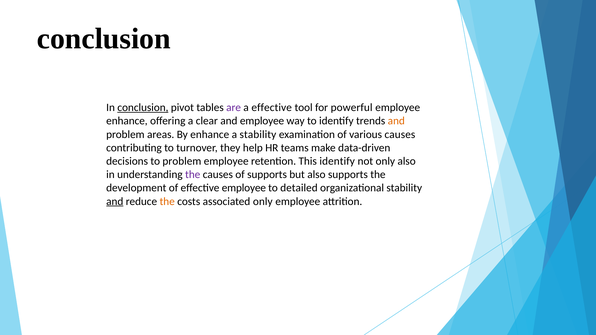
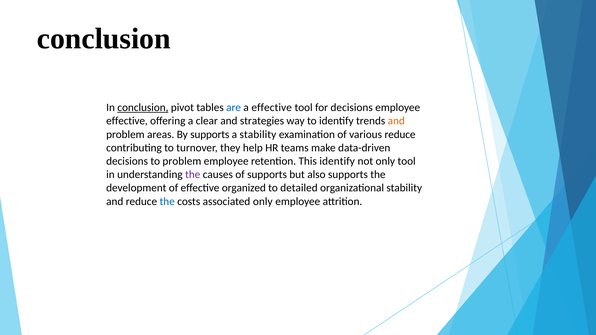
are colour: purple -> blue
for powerful: powerful -> decisions
enhance at (127, 121): enhance -> effective
and employee: employee -> strategies
By enhance: enhance -> supports
various causes: causes -> reduce
only also: also -> tool
effective employee: employee -> organized
and at (115, 201) underline: present -> none
the at (167, 201) colour: orange -> blue
